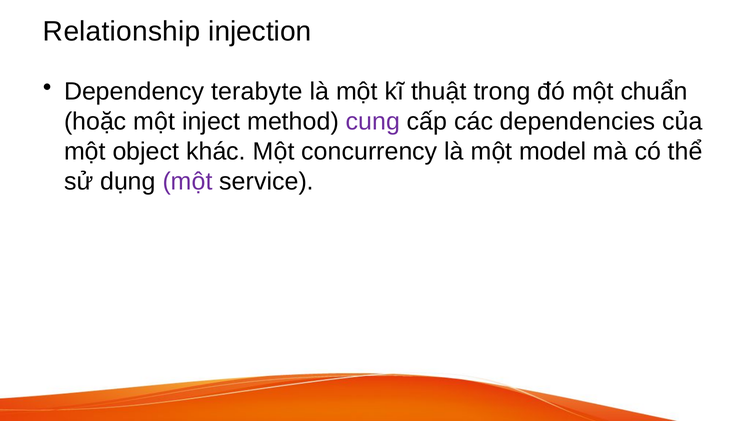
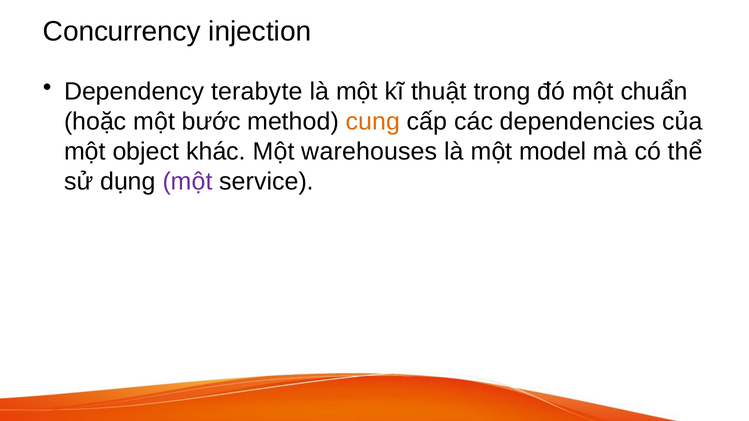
Relationship: Relationship -> Concurrency
inject: inject -> bước
cung colour: purple -> orange
concurrency: concurrency -> warehouses
